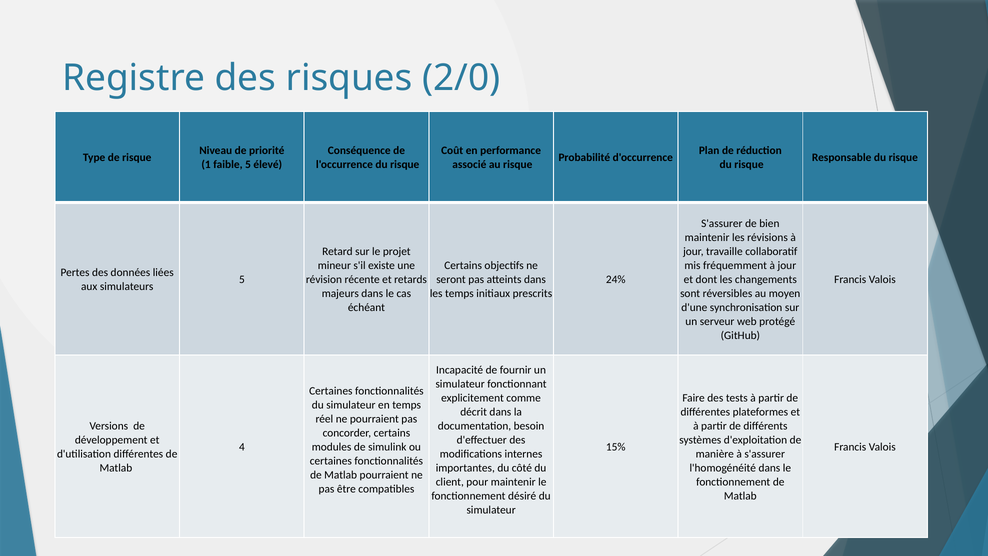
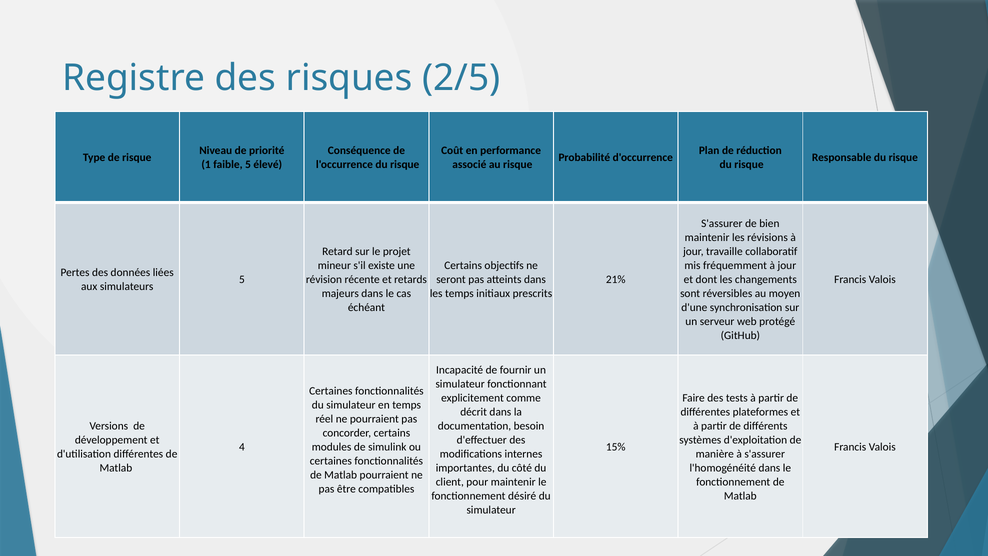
2/0: 2/0 -> 2/5
24%: 24% -> 21%
